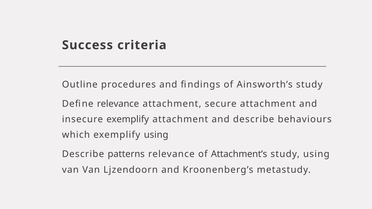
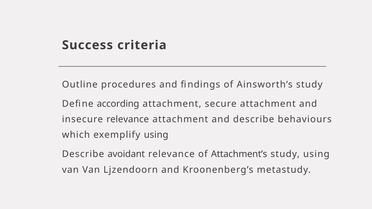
Define relevance: relevance -> according
insecure exemplify: exemplify -> relevance
patterns: patterns -> avoidant
